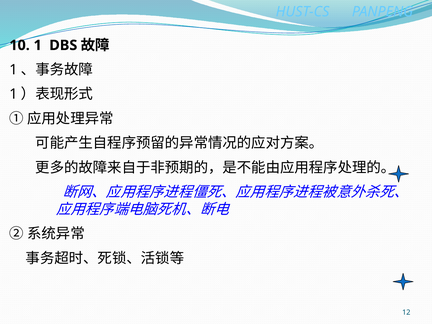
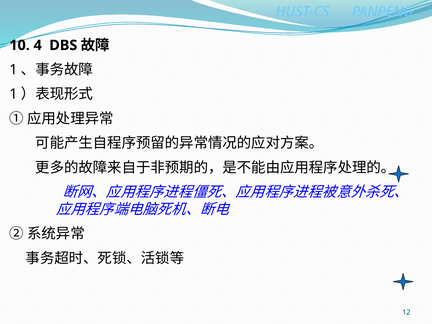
10 1: 1 -> 4
